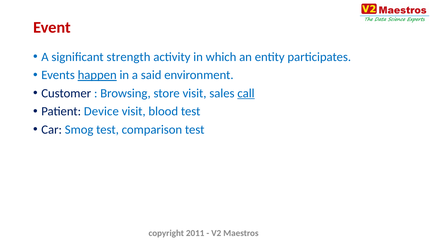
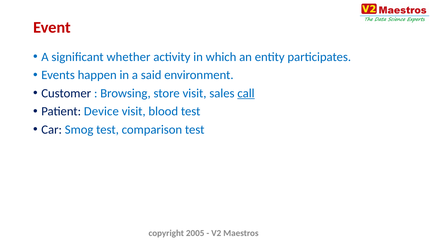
strength: strength -> whether
happen underline: present -> none
2011: 2011 -> 2005
